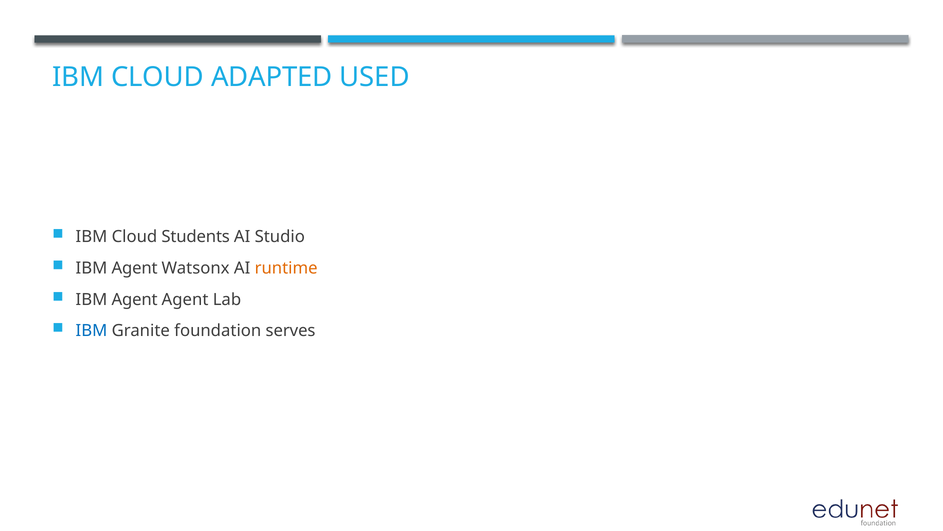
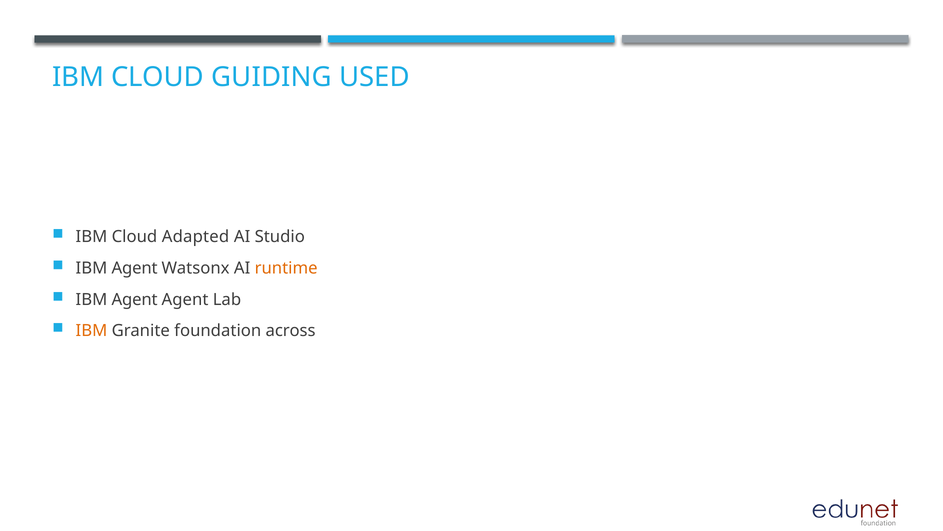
ADAPTED: ADAPTED -> GUIDING
Students: Students -> Adapted
IBM at (91, 331) colour: blue -> orange
serves: serves -> across
